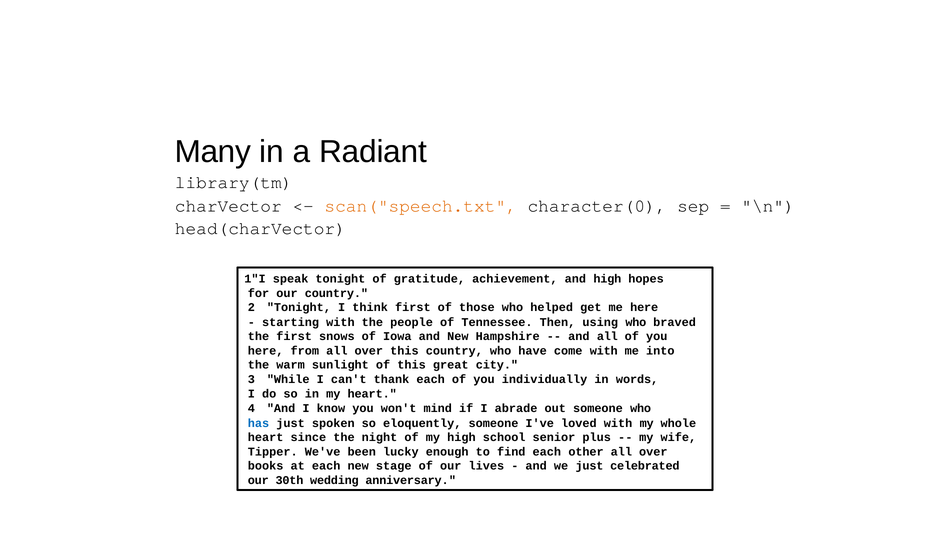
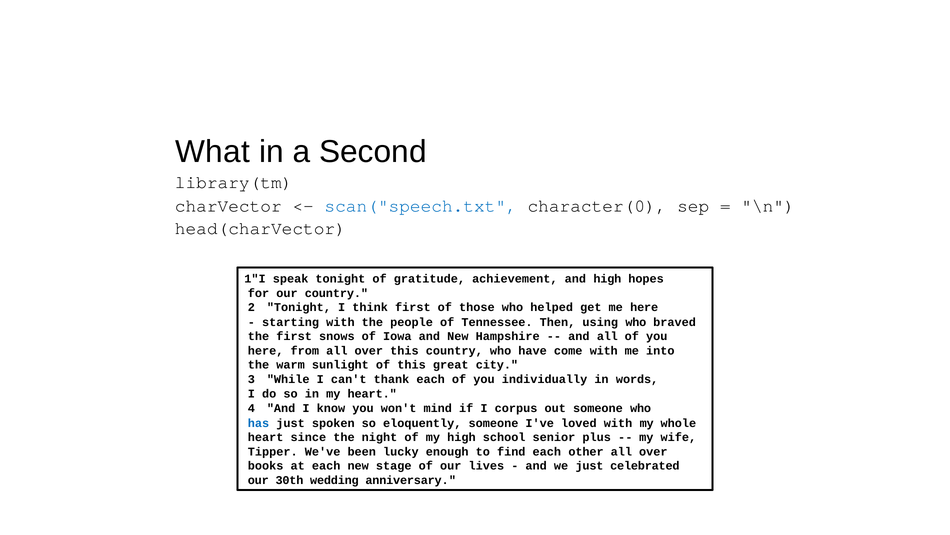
Many: Many -> What
Radiant: Radiant -> Second
scan("speech.txt colour: orange -> blue
abrade: abrade -> corpus
